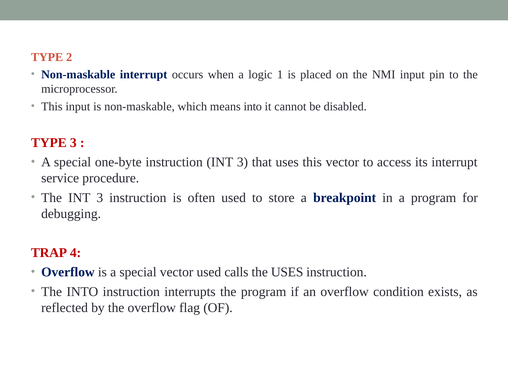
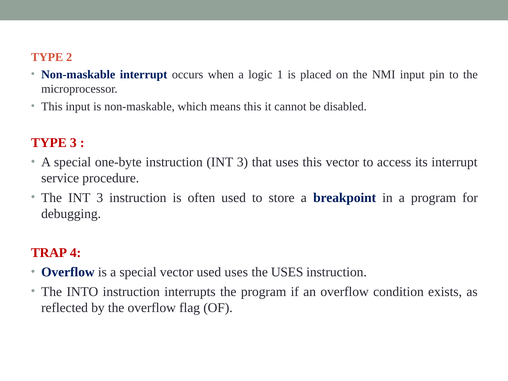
means into: into -> this
used calls: calls -> uses
